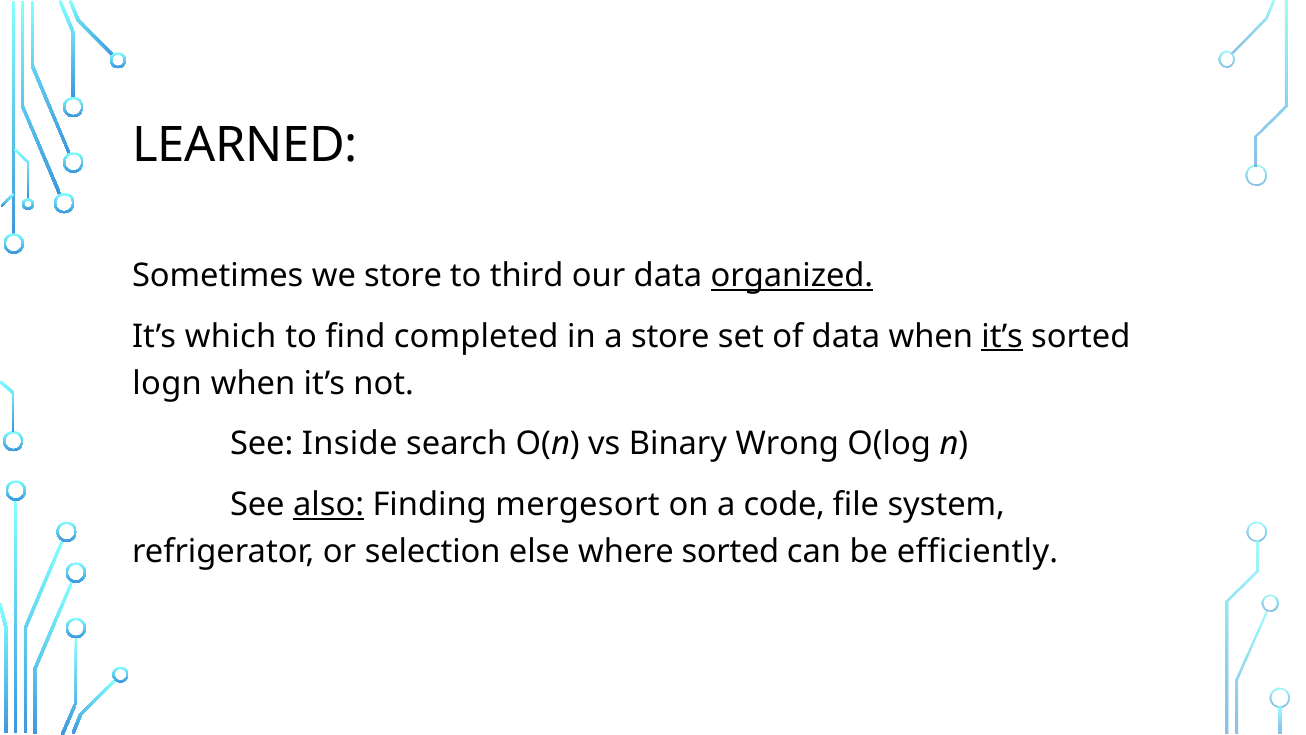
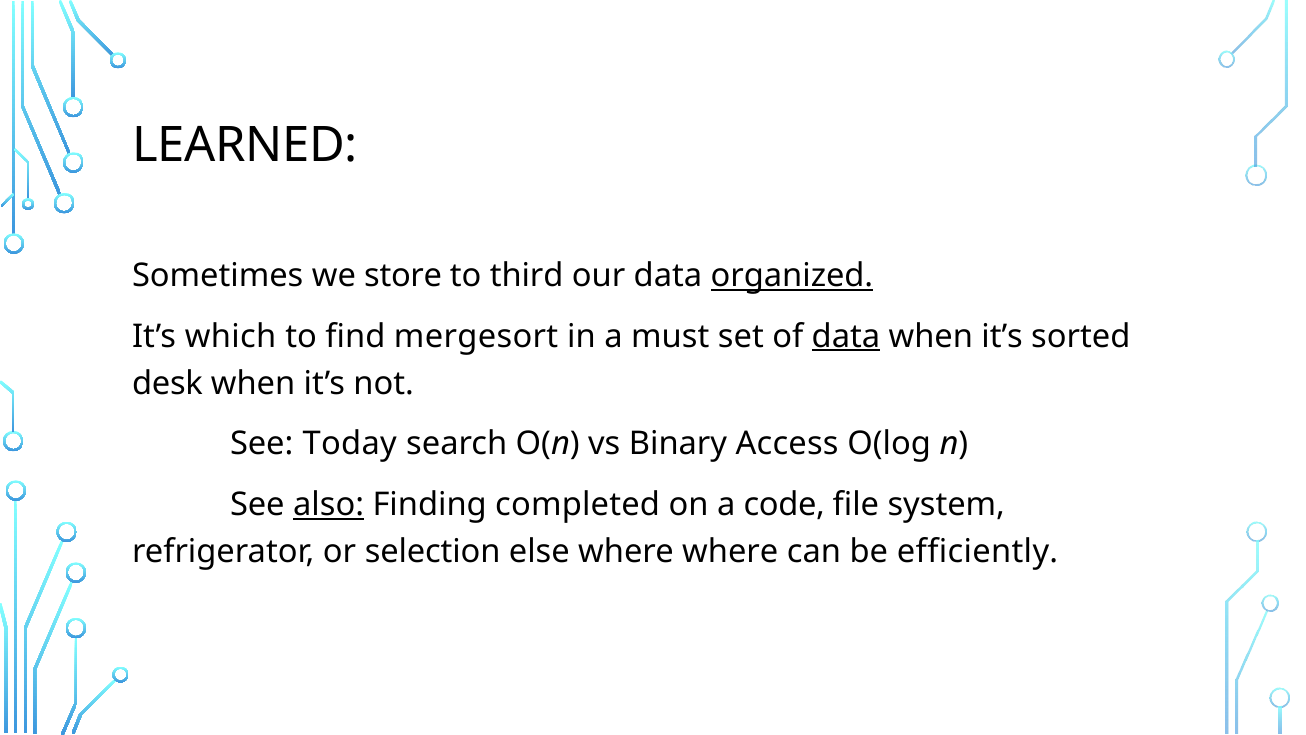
completed: completed -> mergesort
a store: store -> must
data at (846, 336) underline: none -> present
it’s at (1002, 336) underline: present -> none
logn: logn -> desk
Inside: Inside -> Today
Wrong: Wrong -> Access
mergesort: mergesort -> completed
where sorted: sorted -> where
